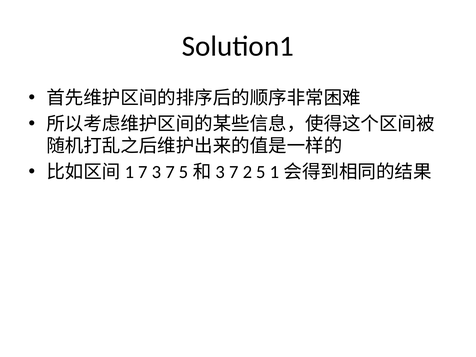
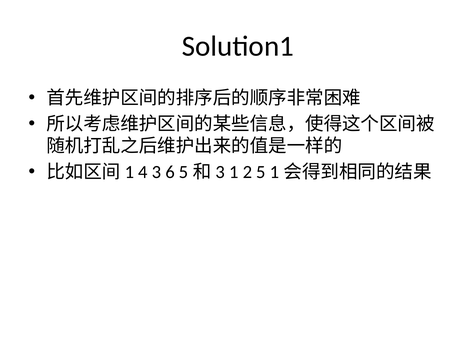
7 at (143, 172): 7 -> 4
3 7: 7 -> 6
7 at (234, 172): 7 -> 1
